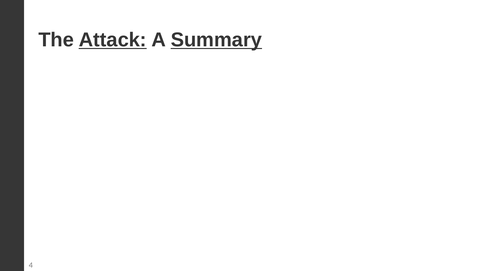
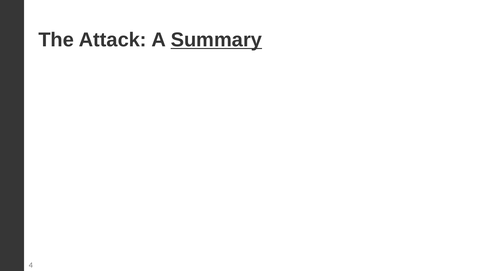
Attack at (113, 40) underline: present -> none
